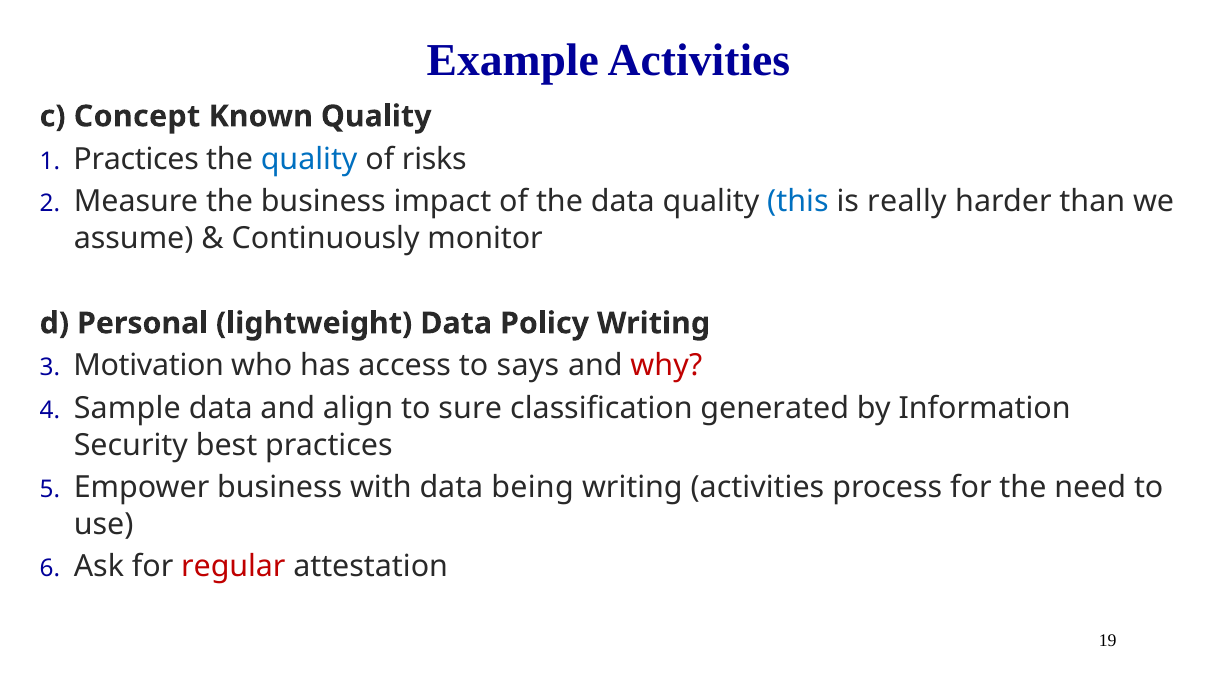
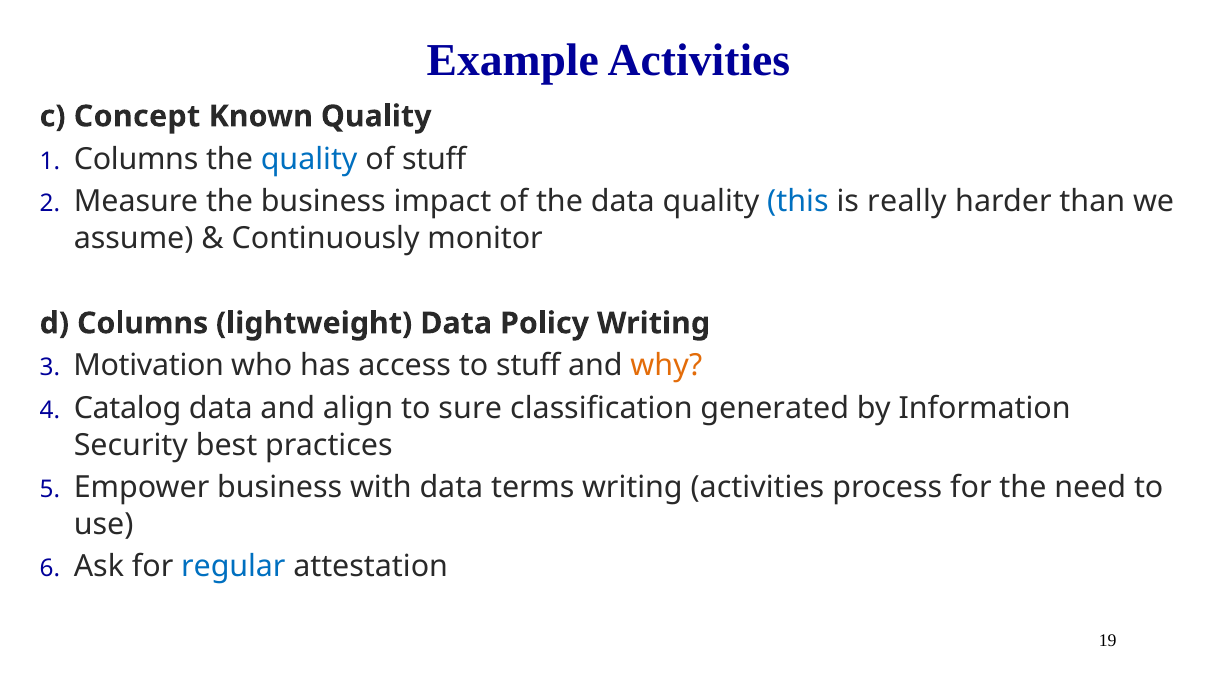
Practices at (136, 159): Practices -> Columns
of risks: risks -> stuff
d Personal: Personal -> Columns
to says: says -> stuff
why colour: red -> orange
Sample: Sample -> Catalog
being: being -> terms
regular colour: red -> blue
